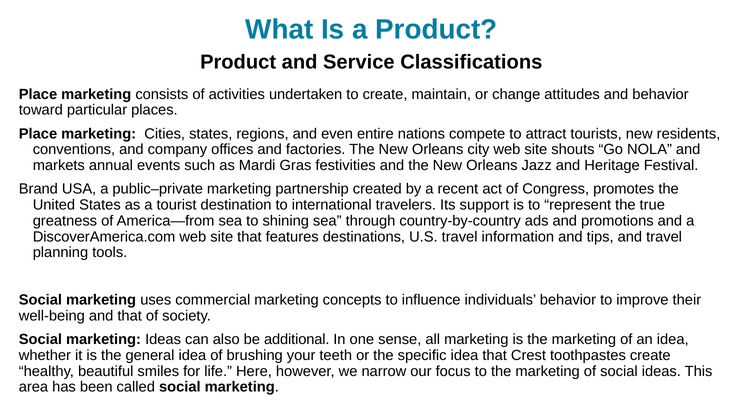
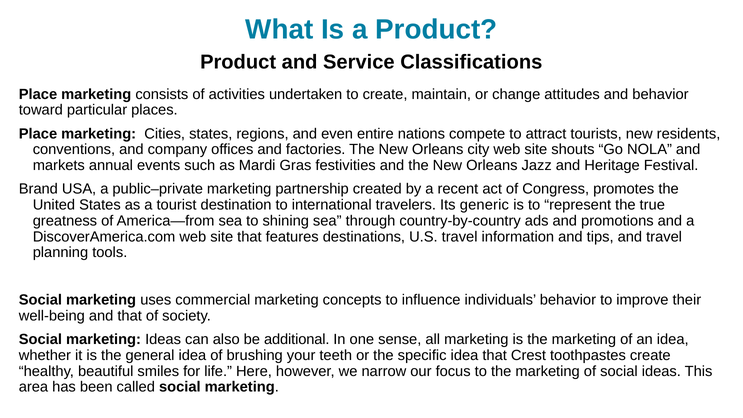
support: support -> generic
